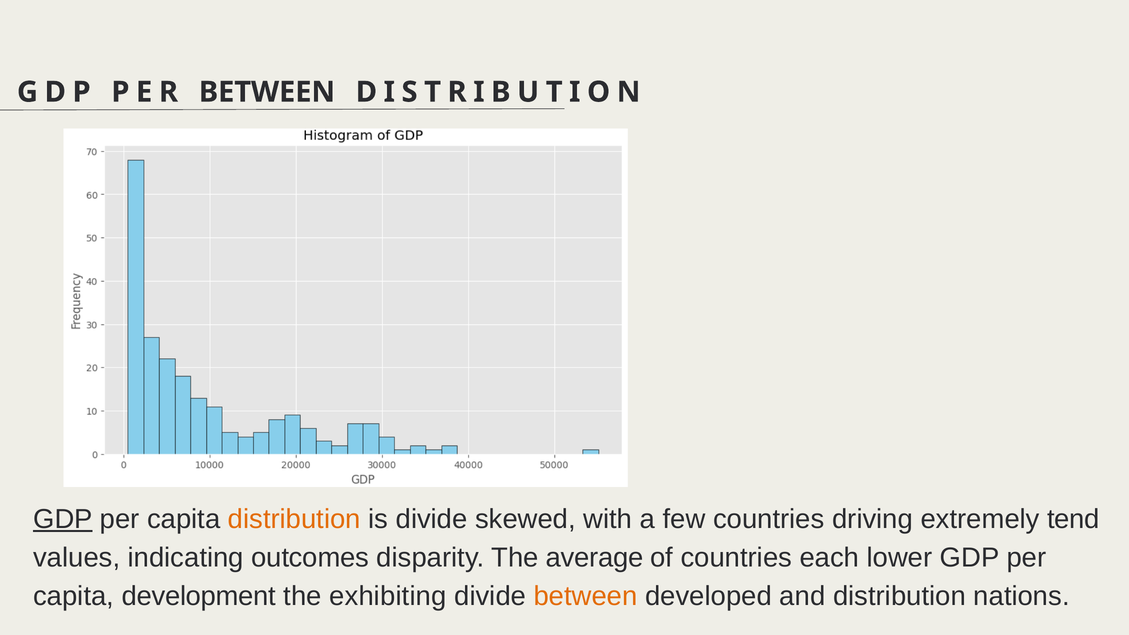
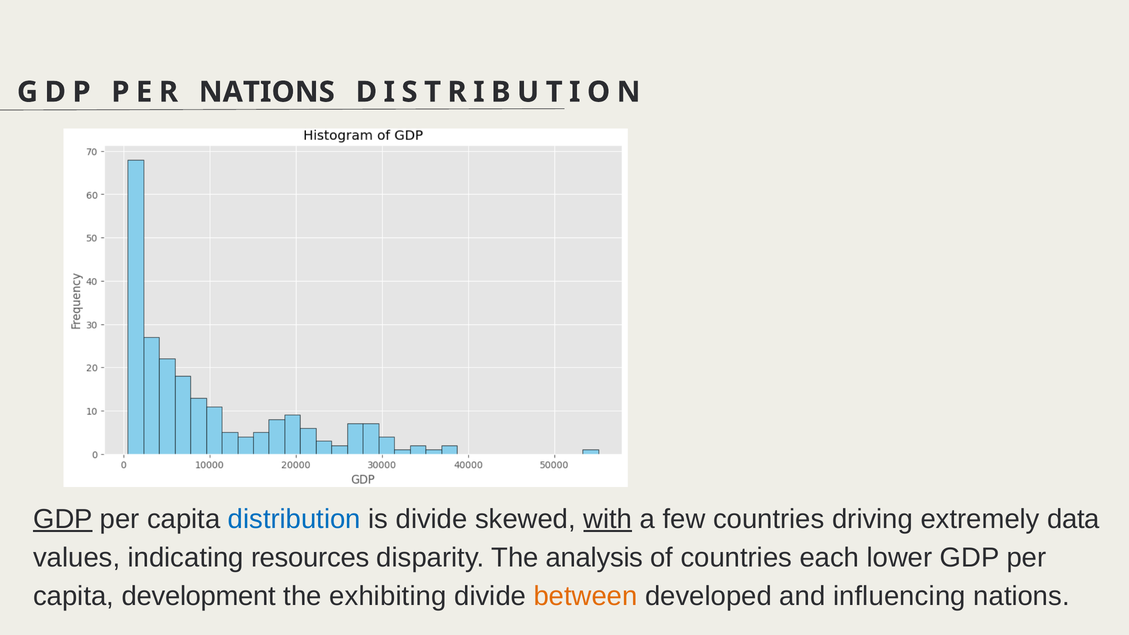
PER BETWEEN: BETWEEN -> NATIONS
distribution at (294, 519) colour: orange -> blue
with underline: none -> present
tend: tend -> data
outcomes: outcomes -> resources
average: average -> analysis
and distribution: distribution -> influencing
